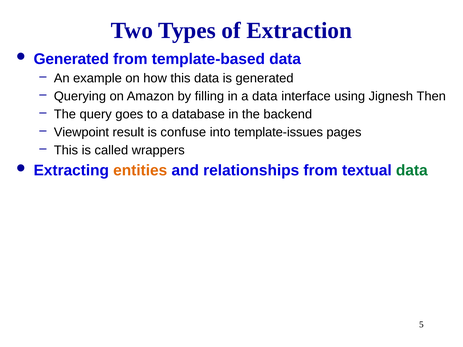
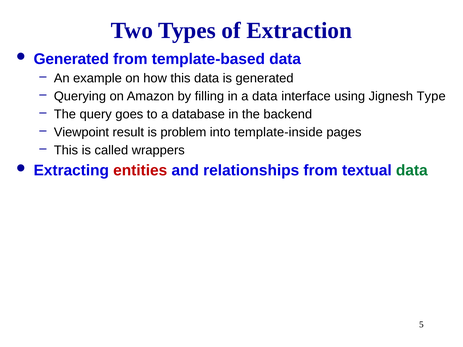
Then: Then -> Type
confuse: confuse -> problem
template-issues: template-issues -> template-inside
entities colour: orange -> red
